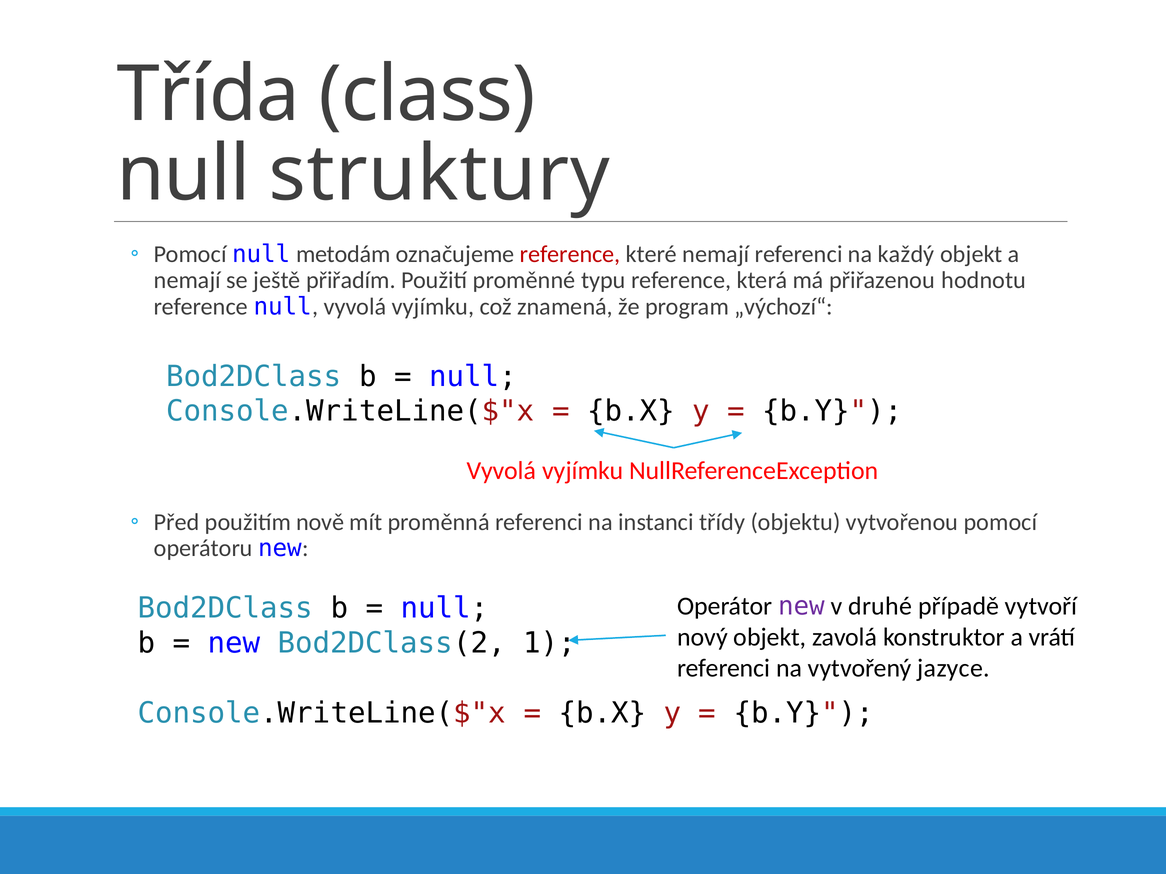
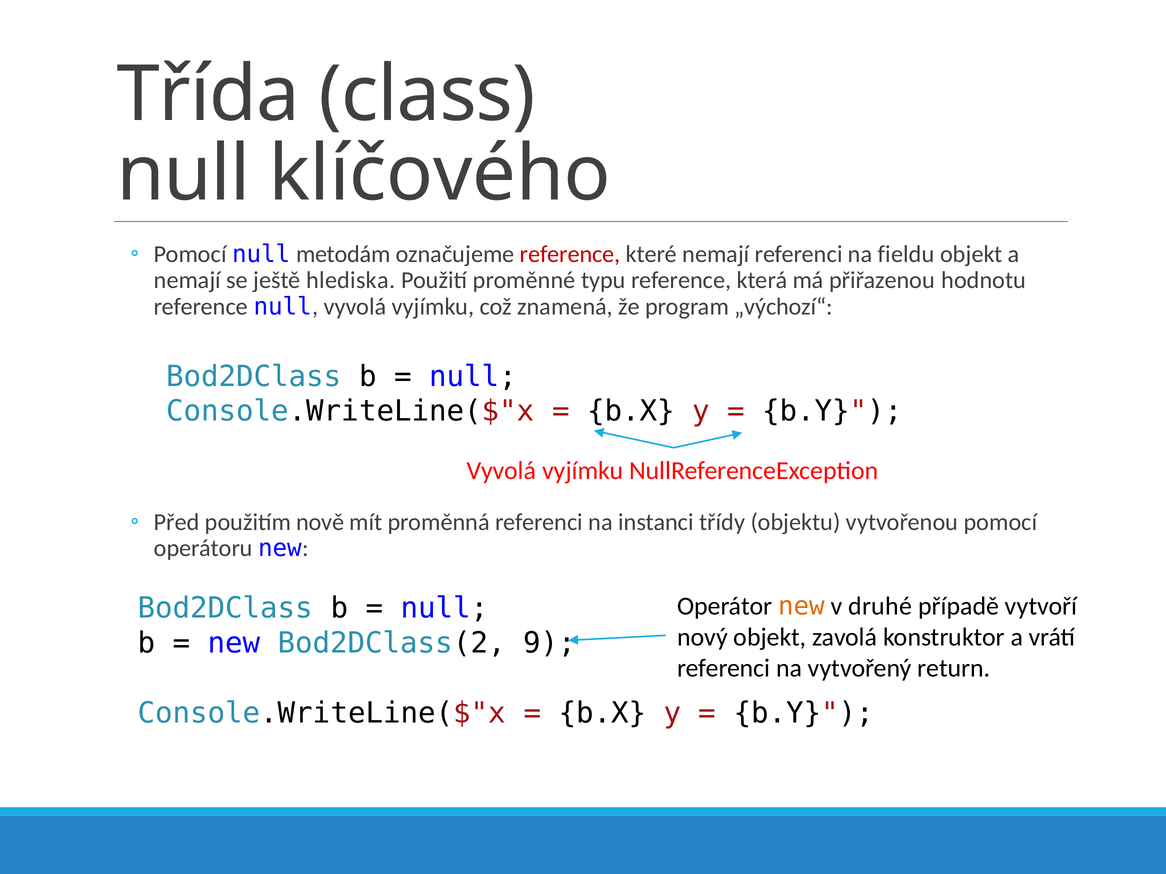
struktury: struktury -> klíčového
každý: každý -> fieldu
přiřadím: přiřadím -> hlediska
new at (802, 606) colour: purple -> orange
1: 1 -> 9
jazyce: jazyce -> return
